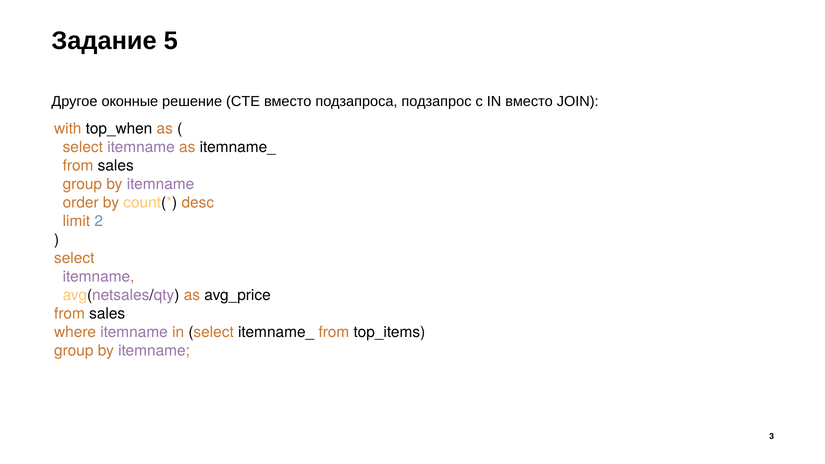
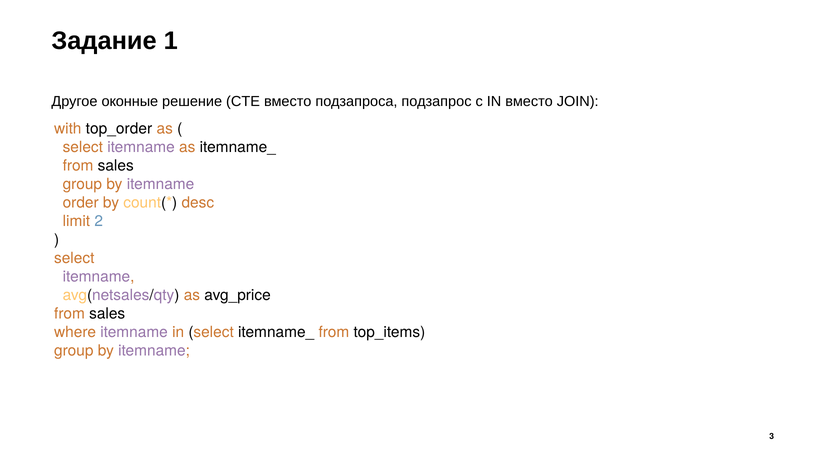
5: 5 -> 1
top_when: top_when -> top_order
